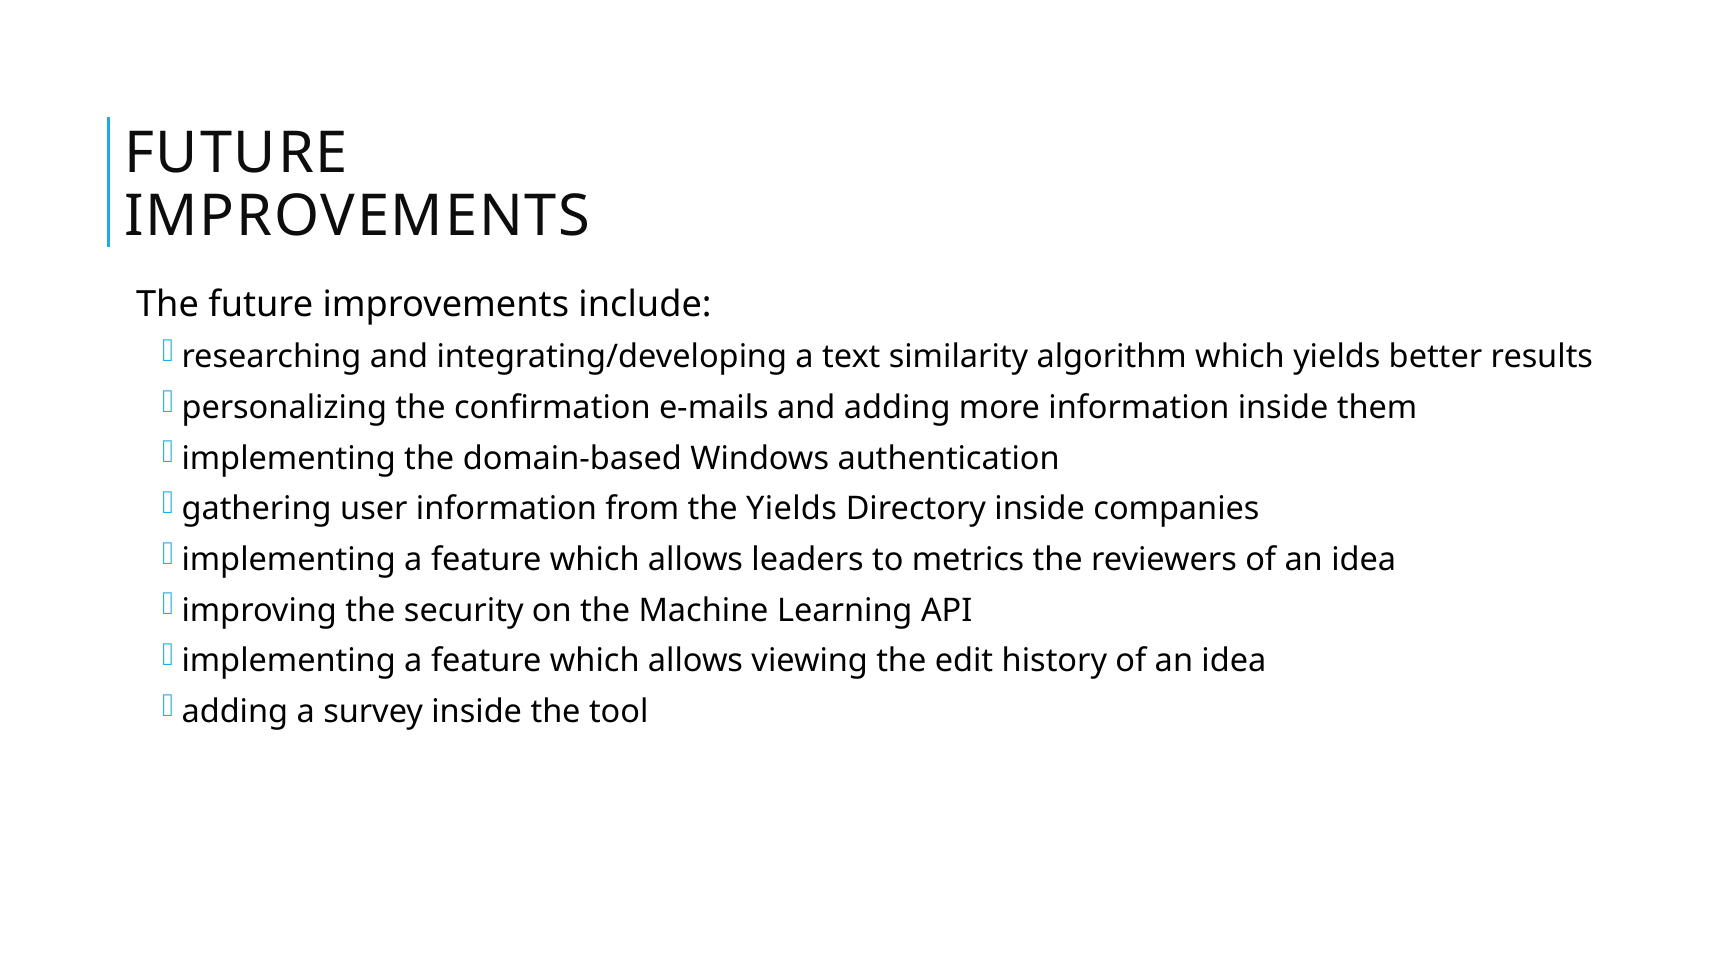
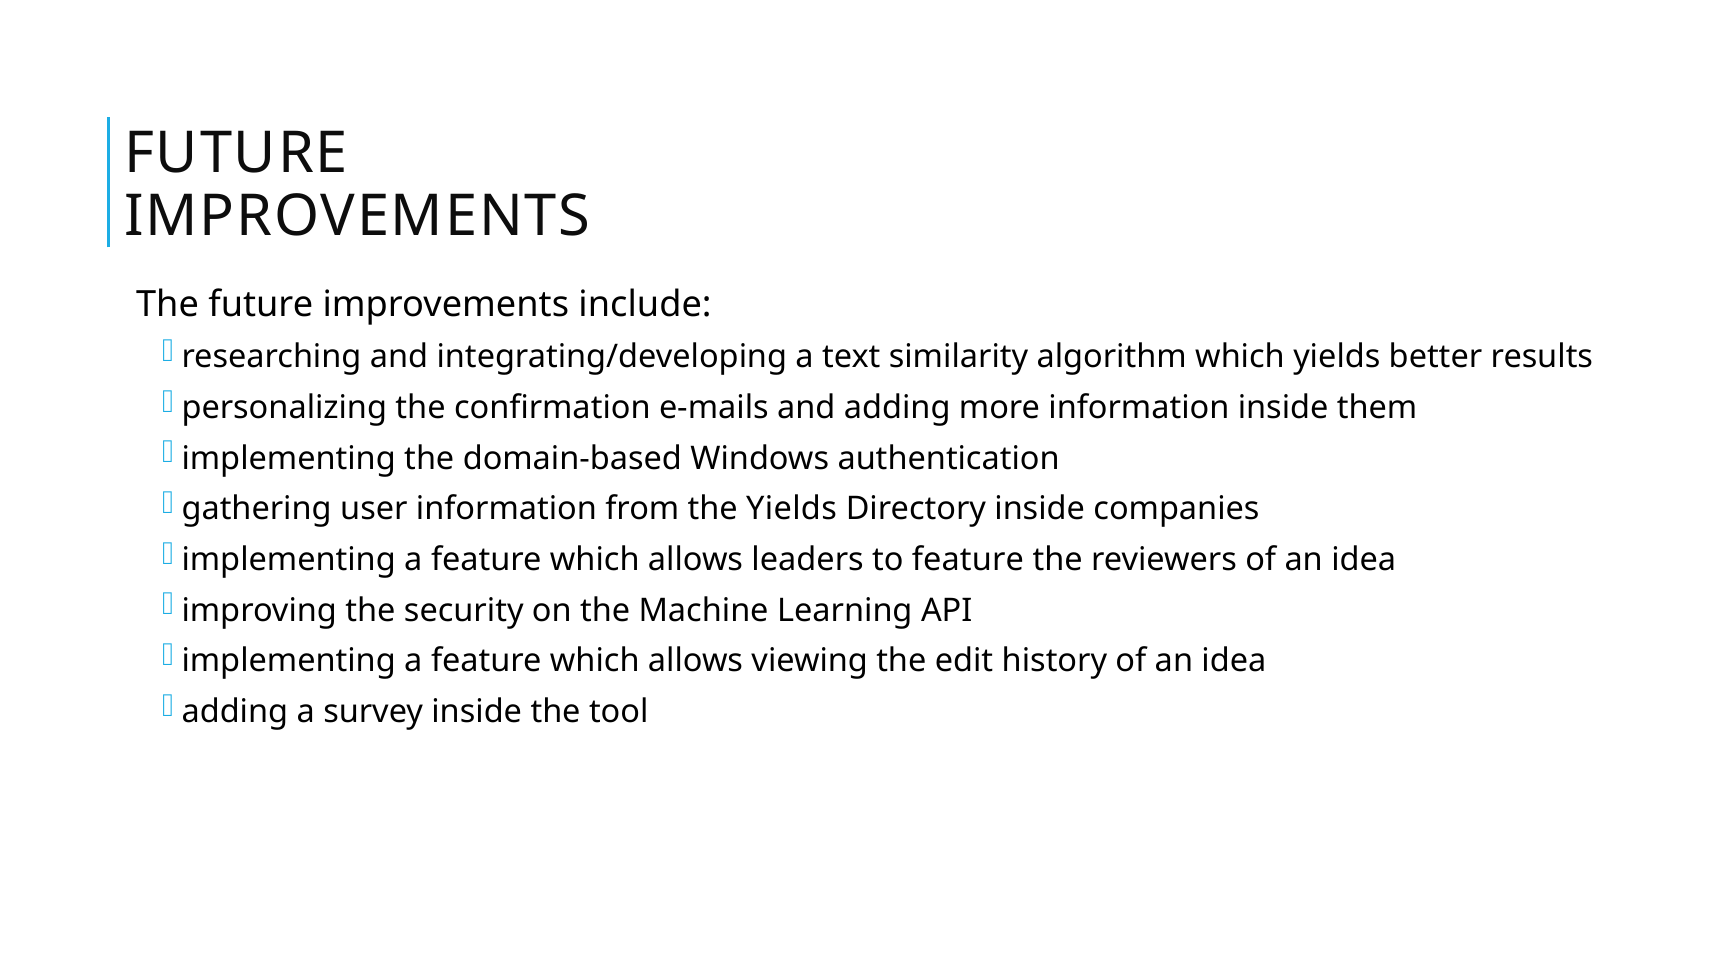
to metrics: metrics -> feature
